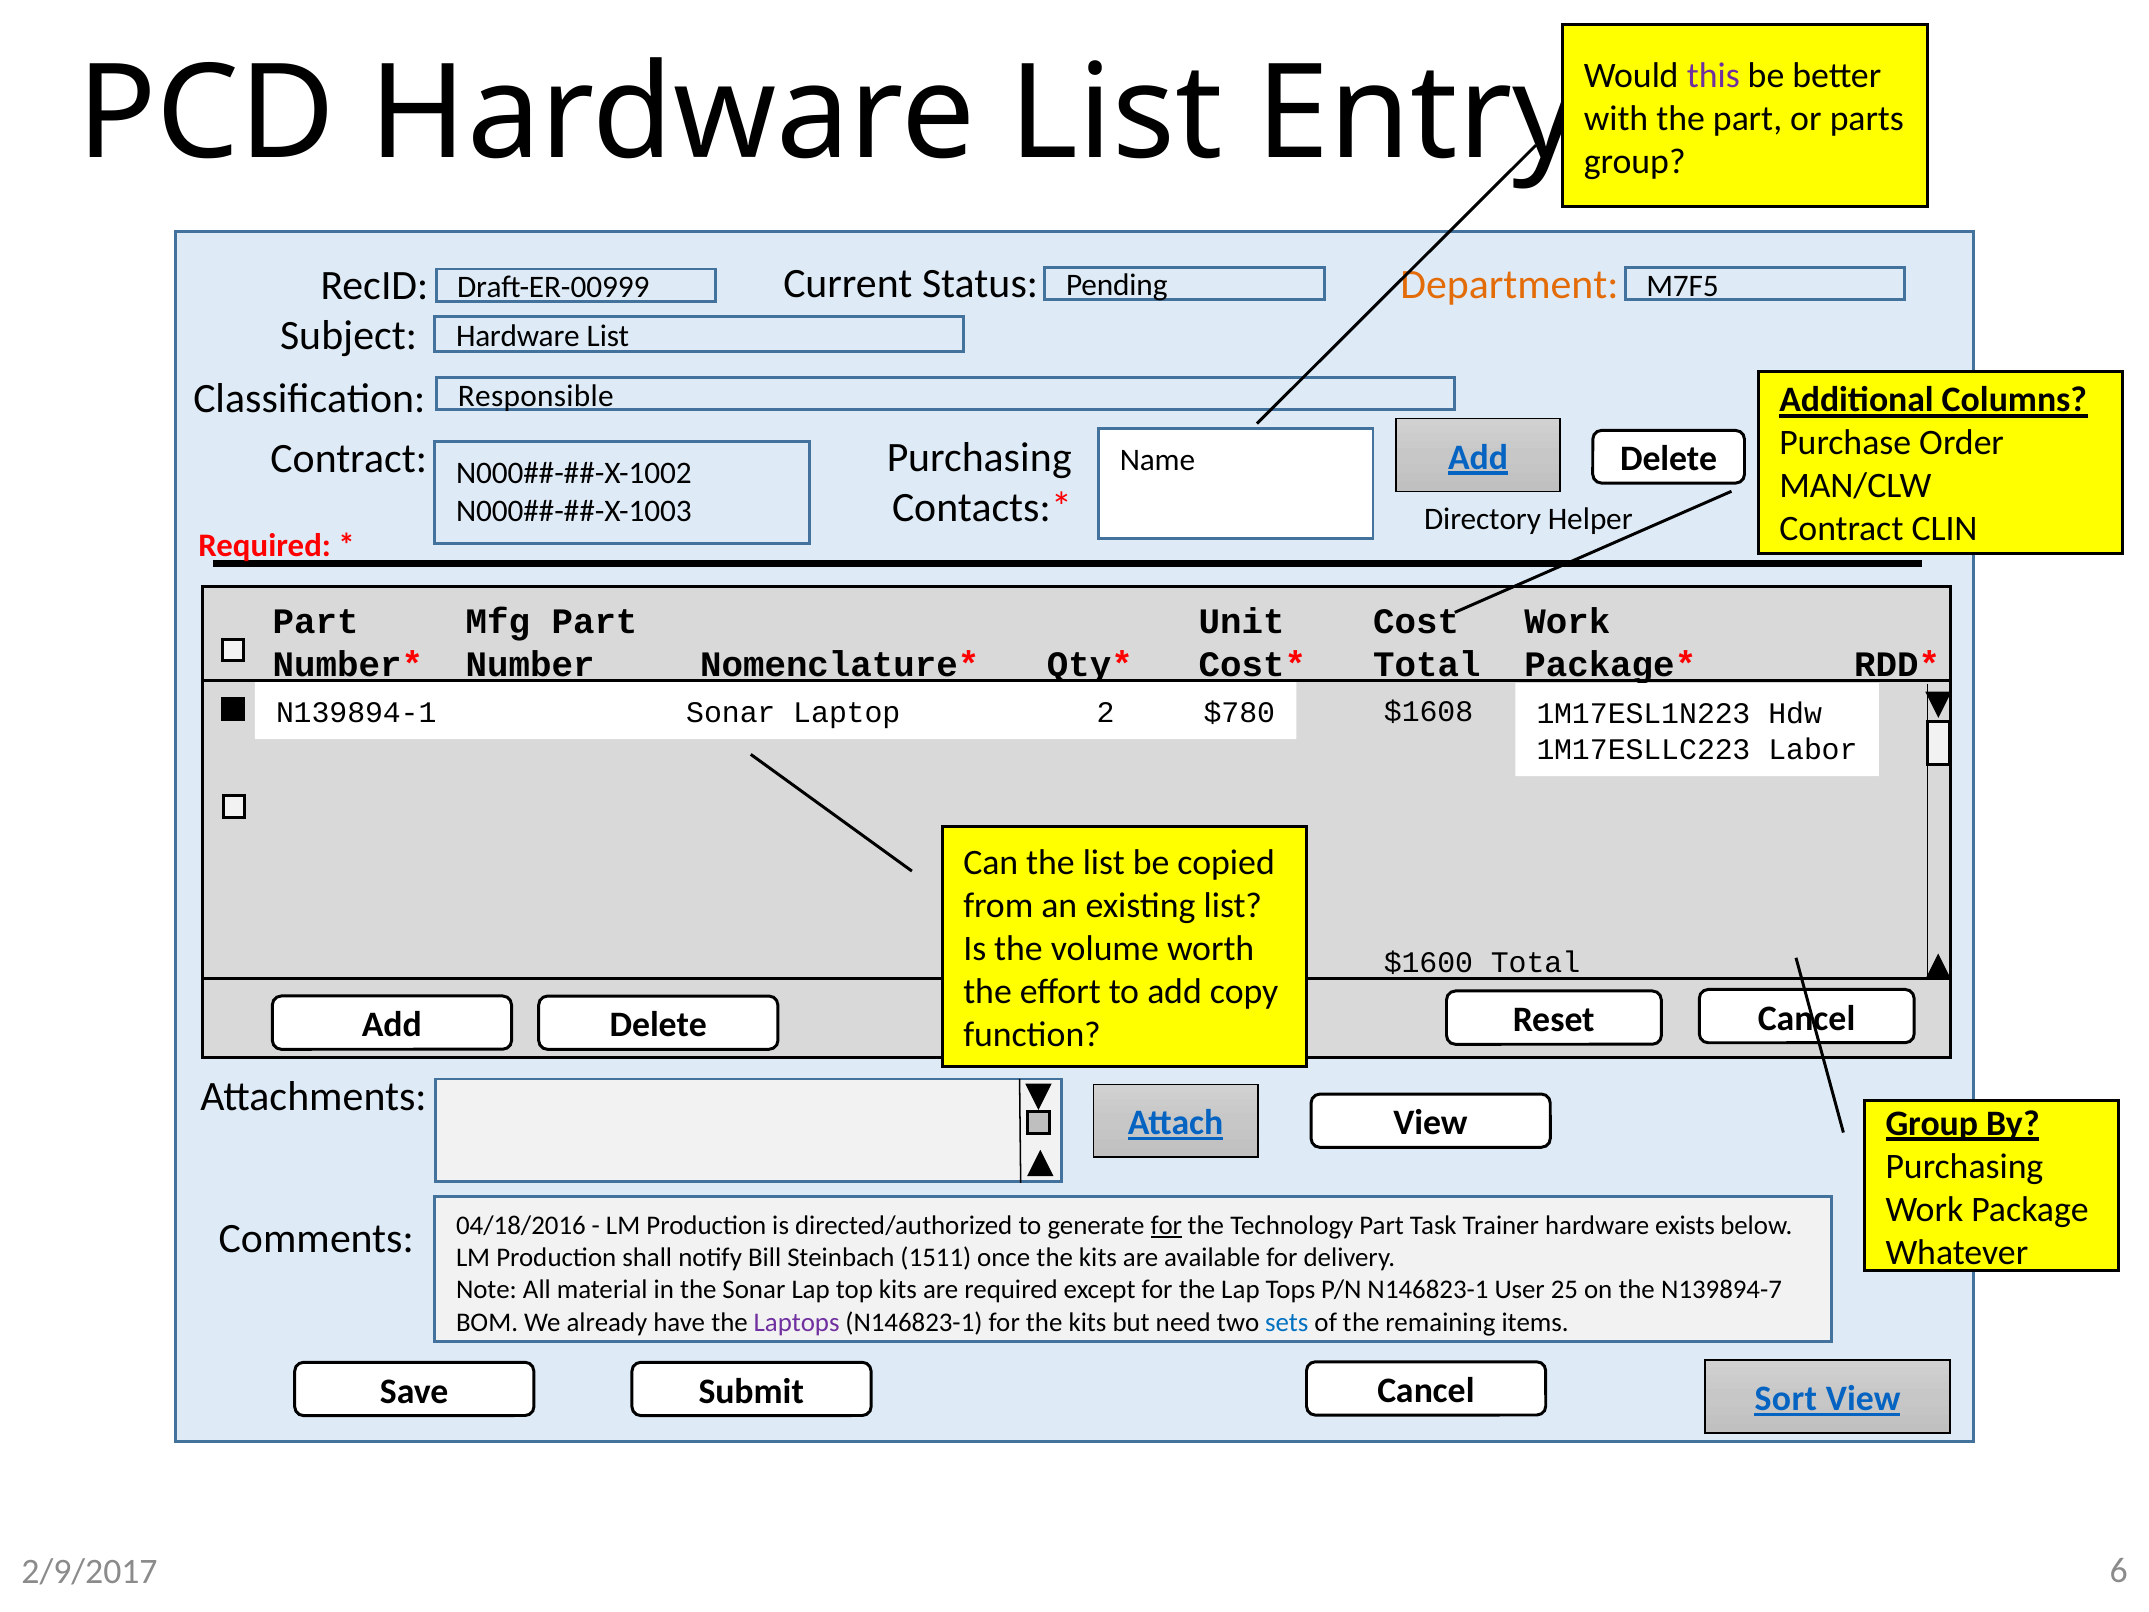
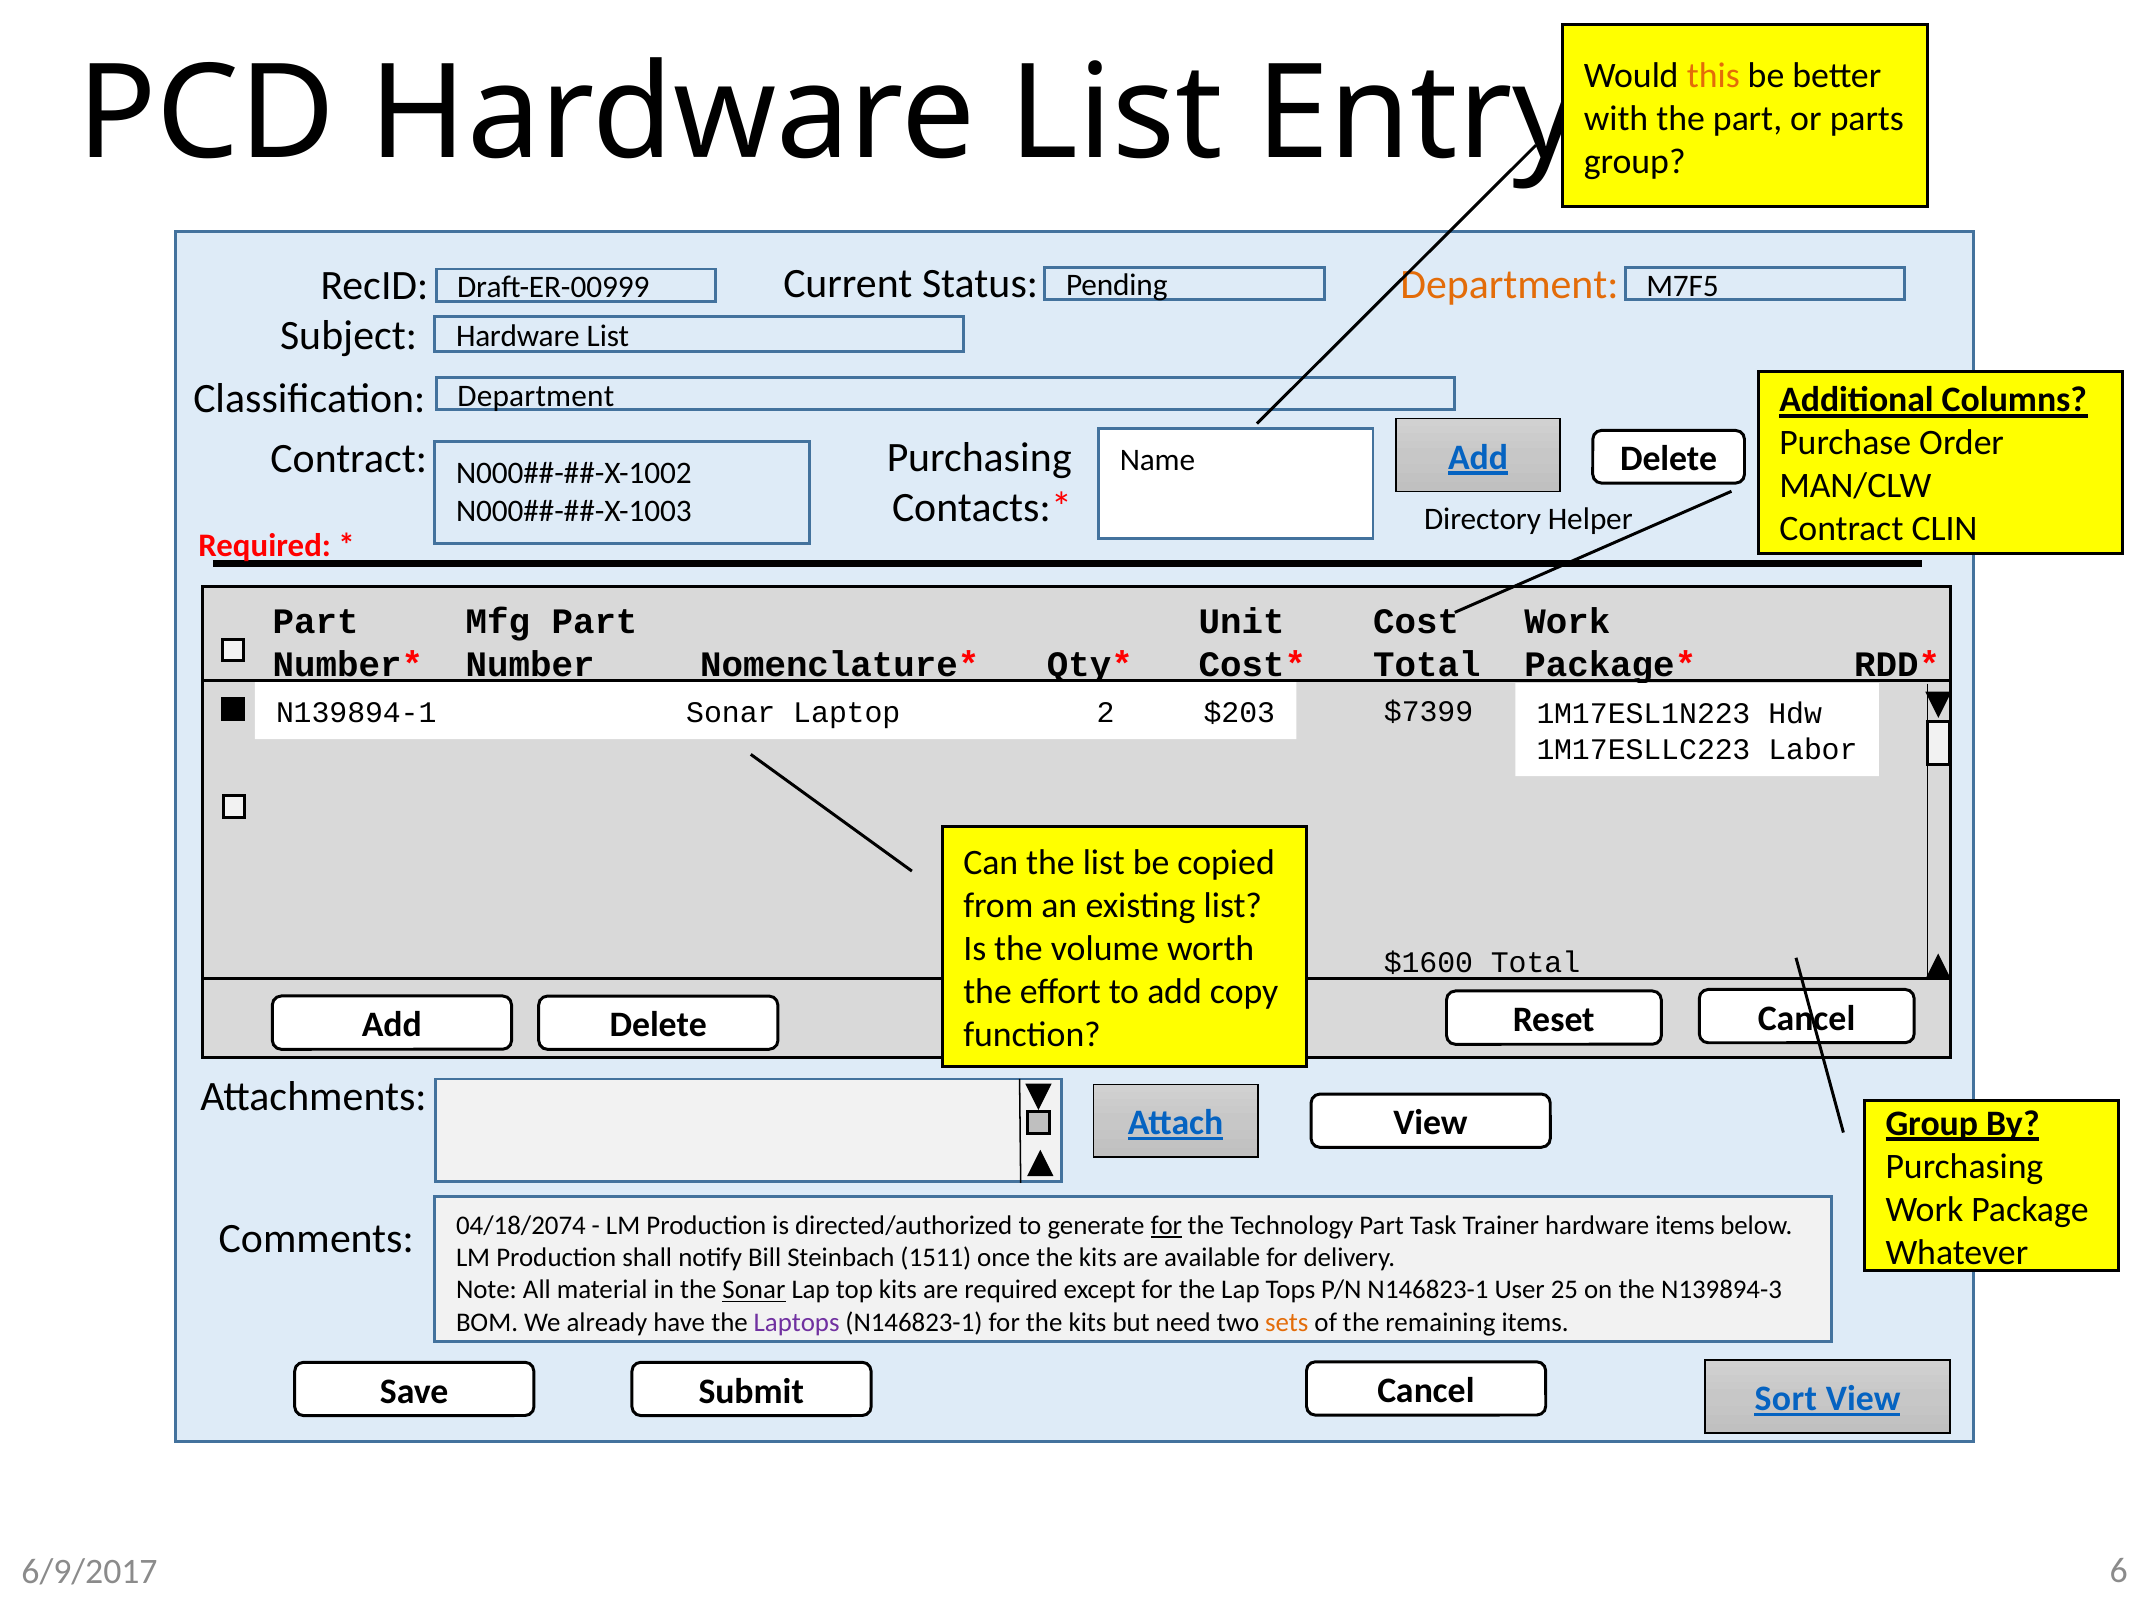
this colour: purple -> orange
Responsible at (536, 396): Responsible -> Department
$1608: $1608 -> $7399
$780: $780 -> $203
04/18/2016: 04/18/2016 -> 04/18/2074
hardware exists: exists -> items
Sonar at (754, 1290) underline: none -> present
N139894-7: N139894-7 -> N139894-3
sets colour: blue -> orange
2/9/2017: 2/9/2017 -> 6/9/2017
